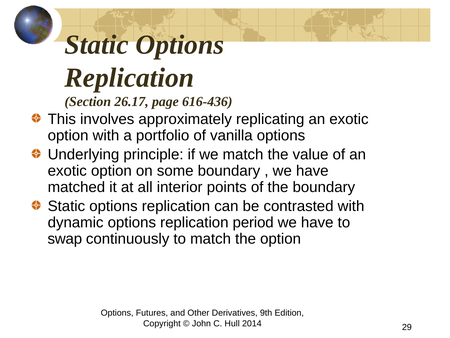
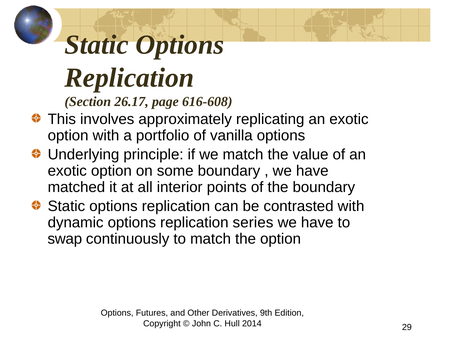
616-436: 616-436 -> 616-608
period: period -> series
